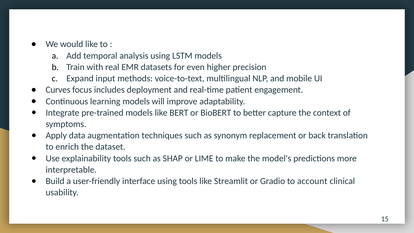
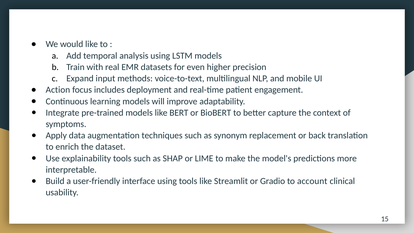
Curves: Curves -> Action
